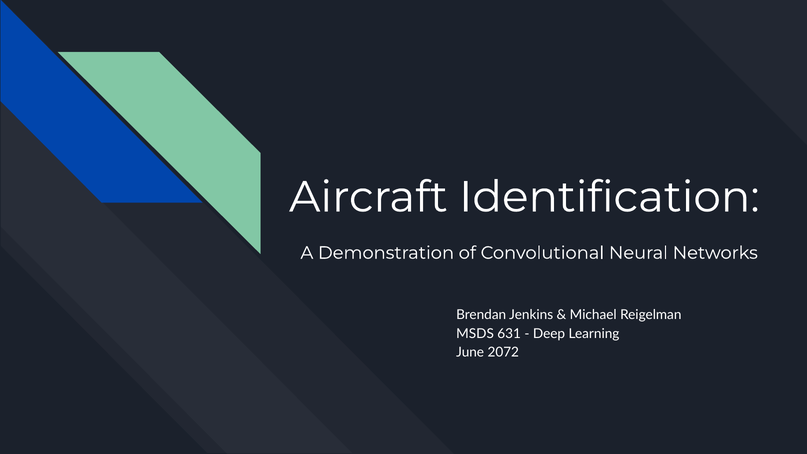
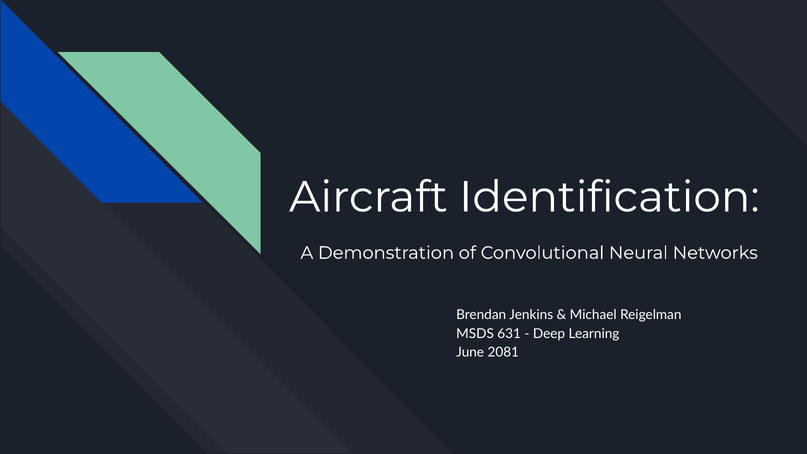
2072: 2072 -> 2081
